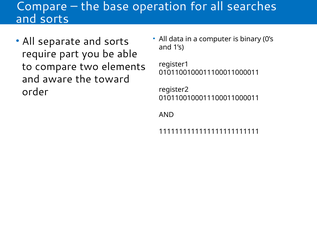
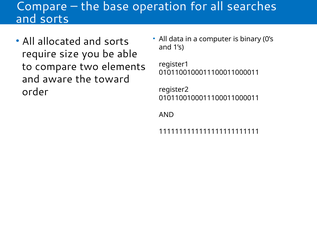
separate: separate -> allocated
part: part -> size
